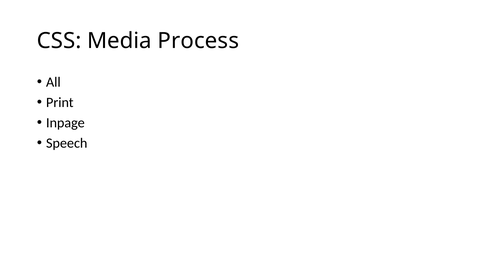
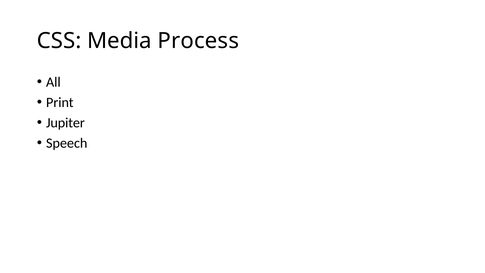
Inpage: Inpage -> Jupiter
